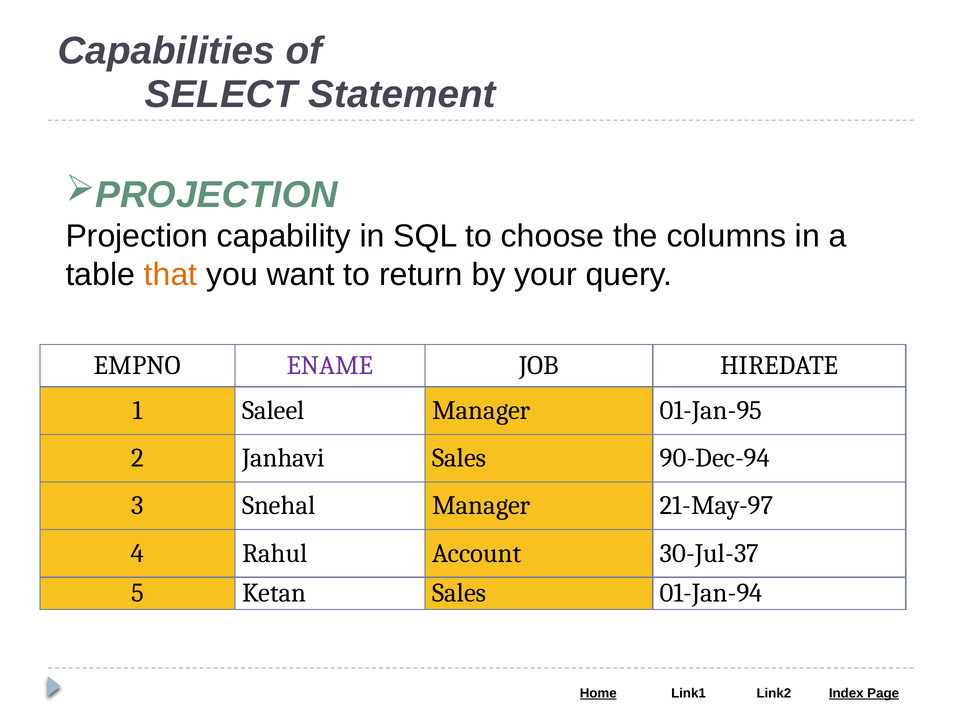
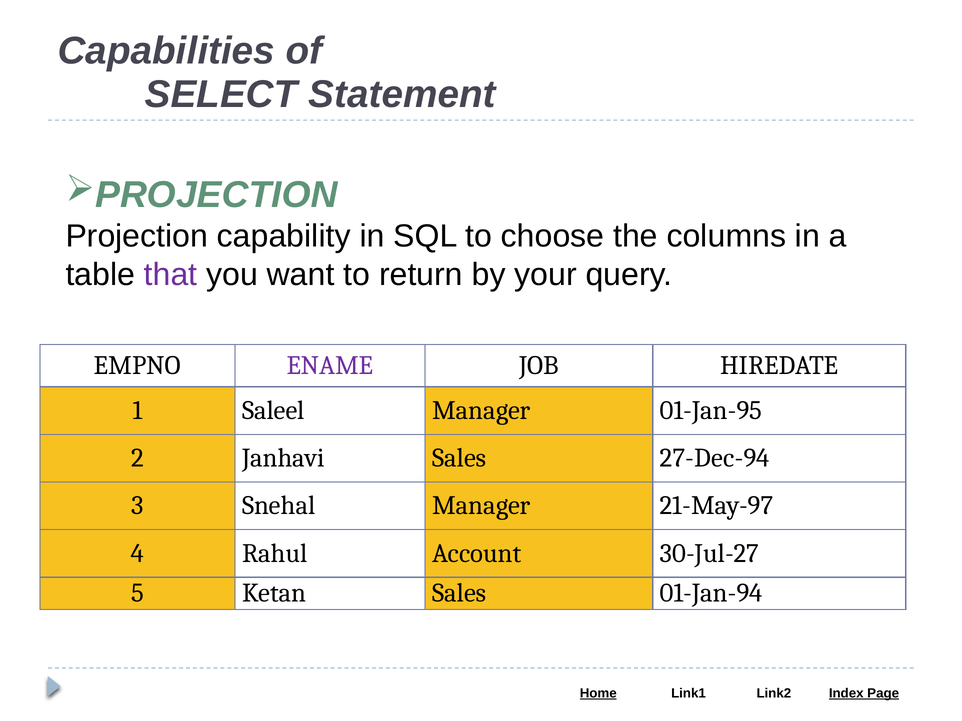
that colour: orange -> purple
90-Dec-94: 90-Dec-94 -> 27-Dec-94
30-Jul-37: 30-Jul-37 -> 30-Jul-27
